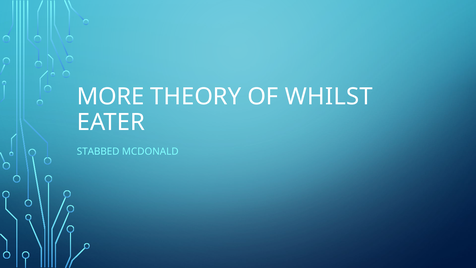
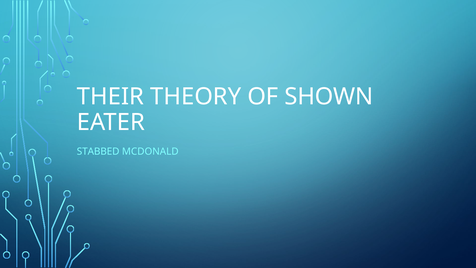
MORE: MORE -> THEIR
WHILST: WHILST -> SHOWN
